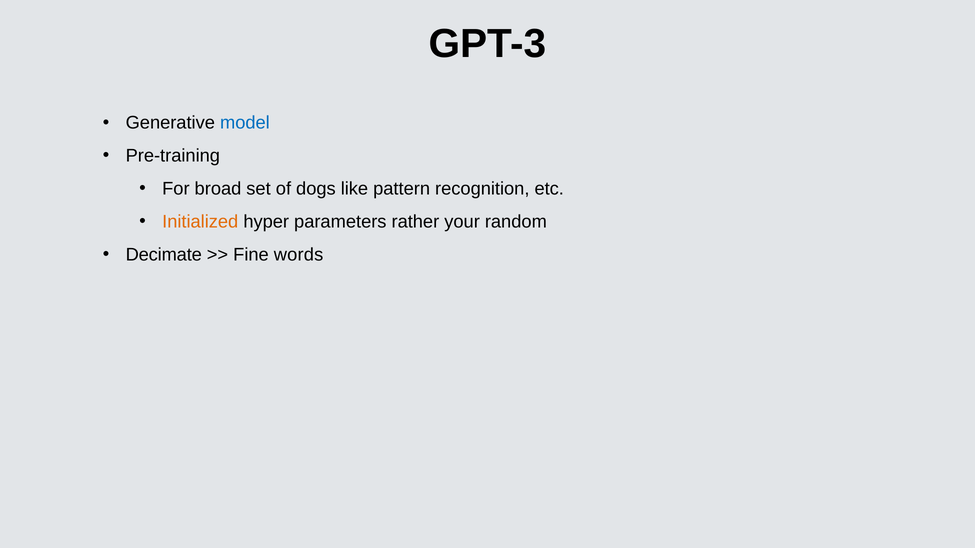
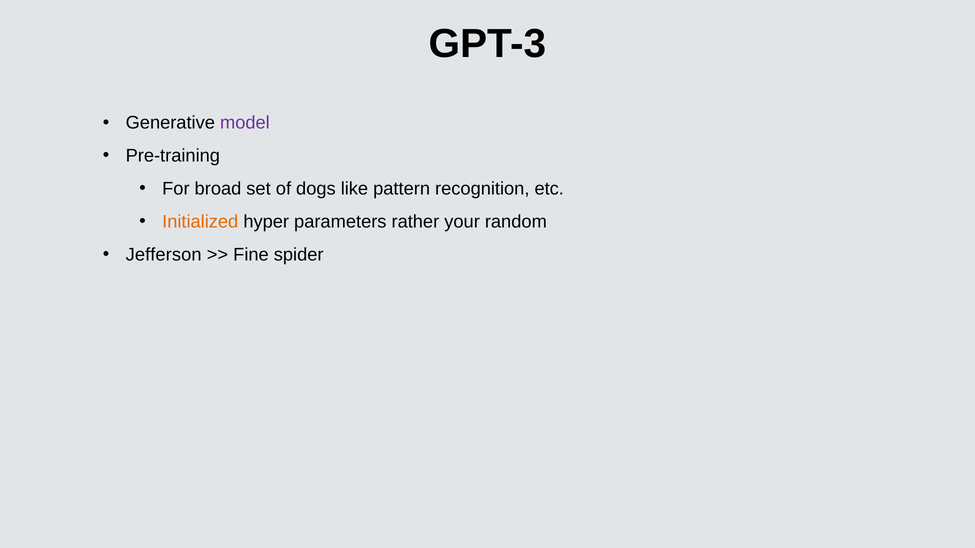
model colour: blue -> purple
Decimate: Decimate -> Jefferson
words: words -> spider
